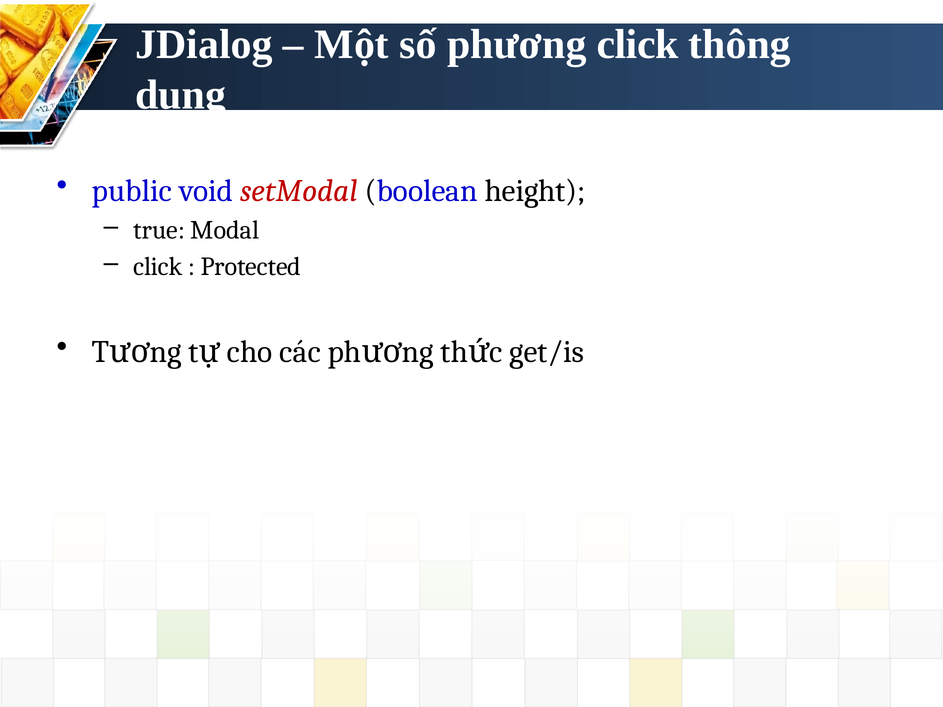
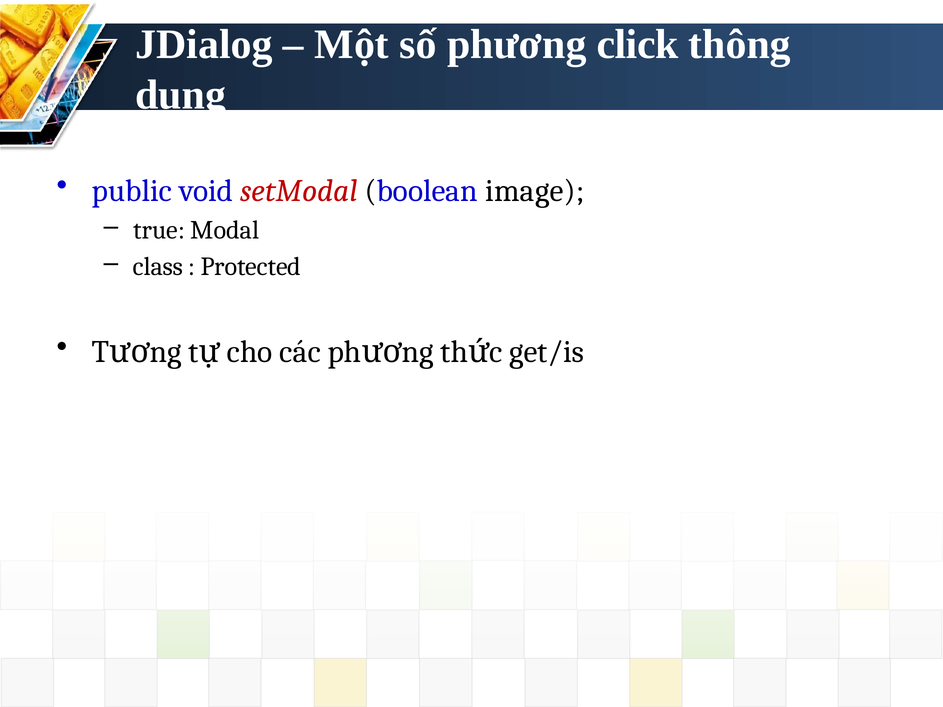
height: height -> image
click at (158, 267): click -> class
